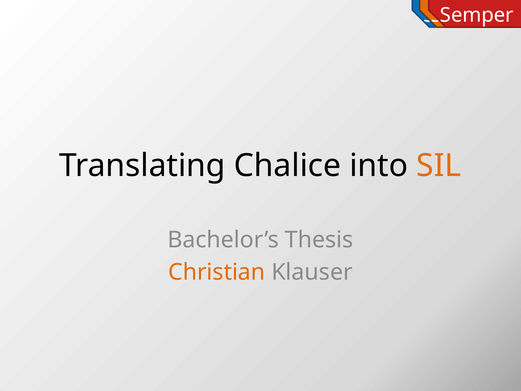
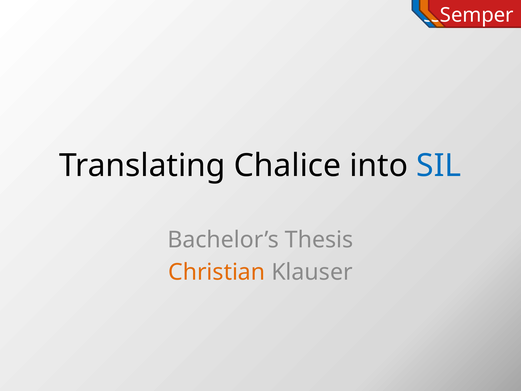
SIL colour: orange -> blue
